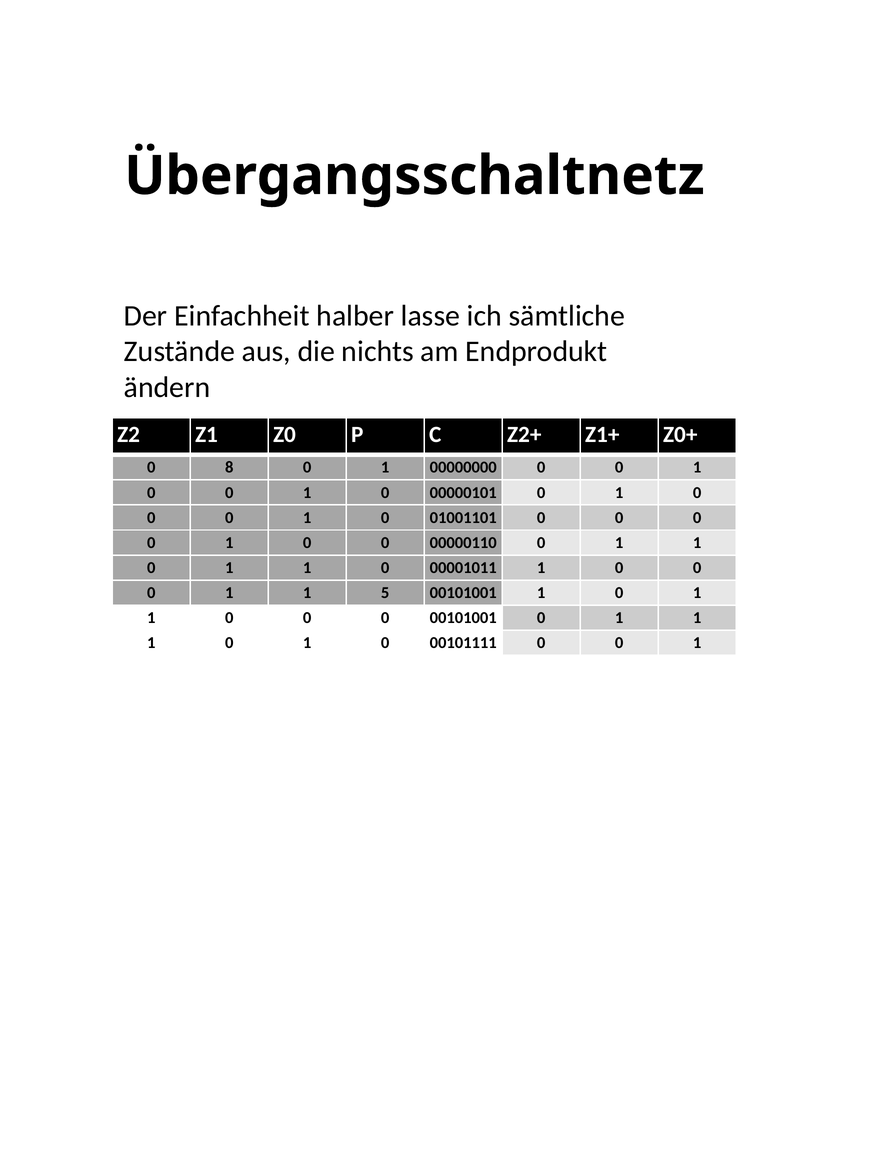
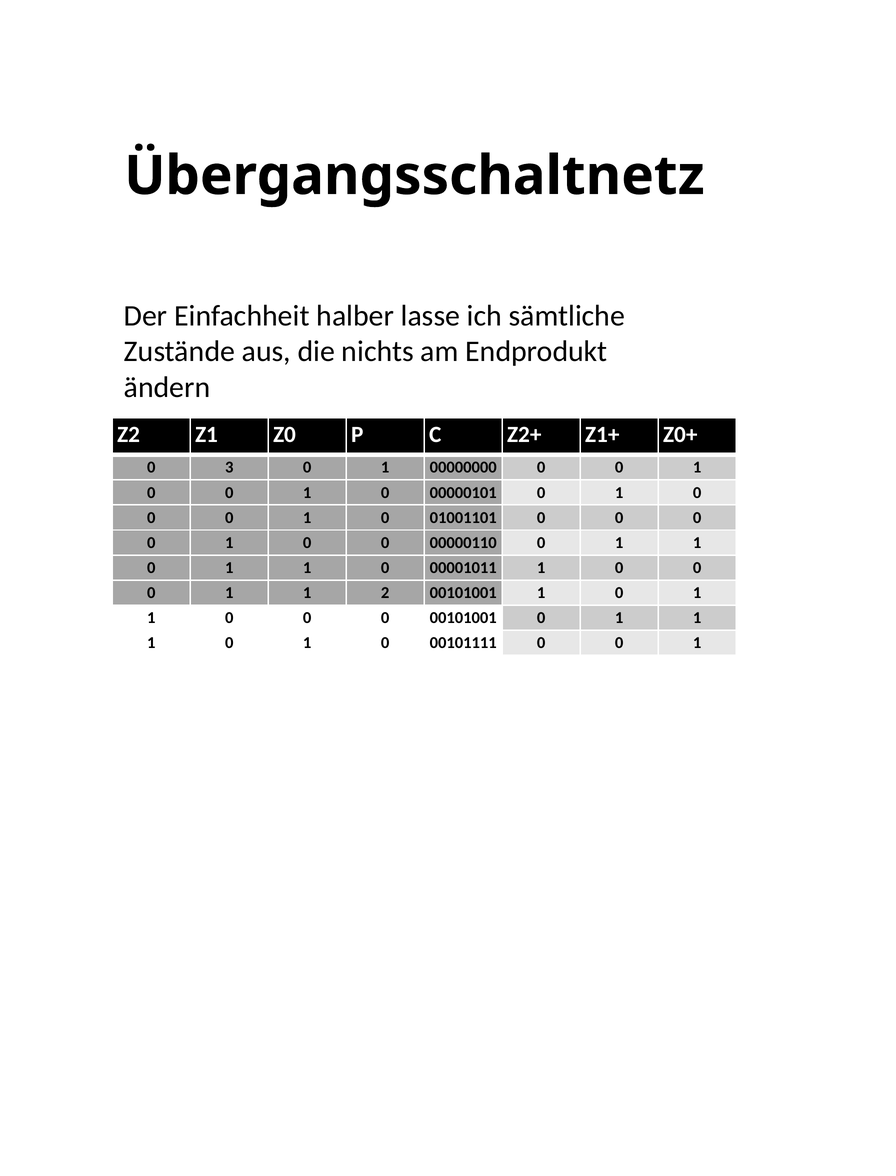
8: 8 -> 3
5: 5 -> 2
